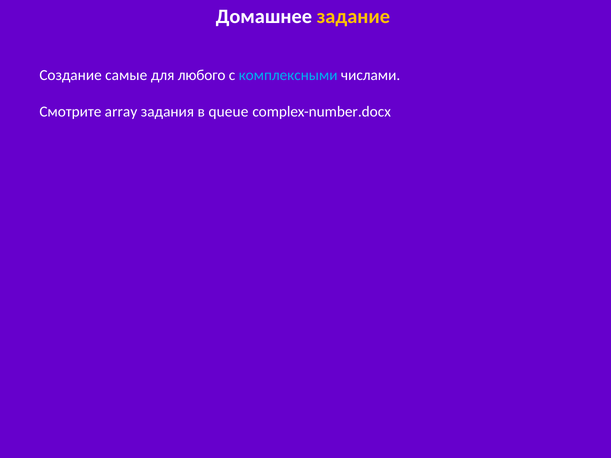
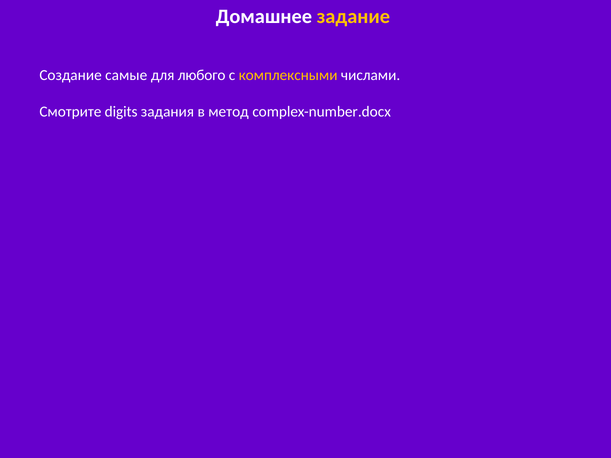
комплексными colour: light blue -> yellow
array: array -> digits
queue: queue -> метод
